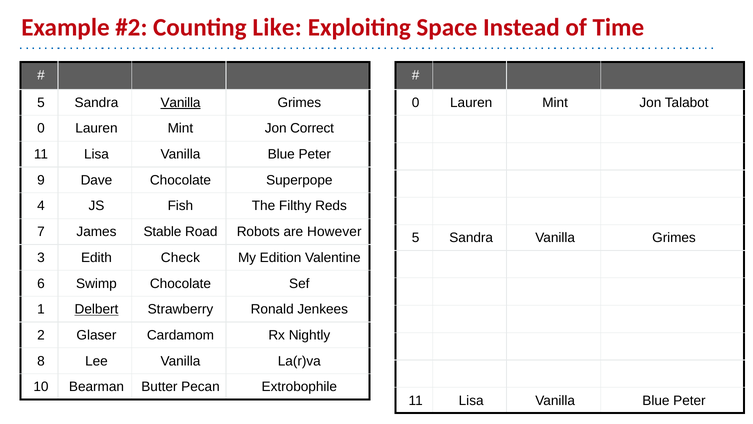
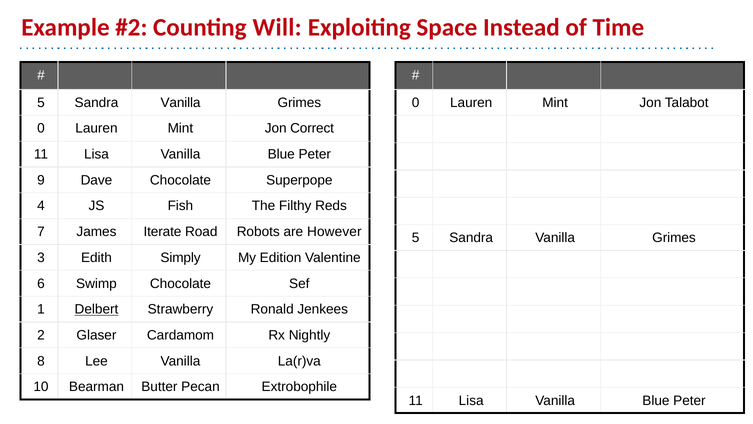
Like: Like -> Will
Vanilla at (181, 103) underline: present -> none
Stable: Stable -> Iterate
Check: Check -> Simply
